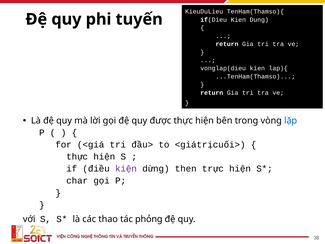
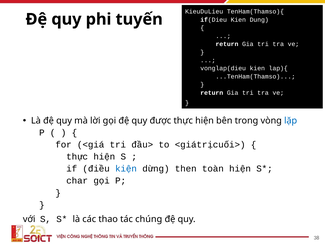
kiện colour: purple -> blue
trực: trực -> toàn
phỏng: phỏng -> chúng
